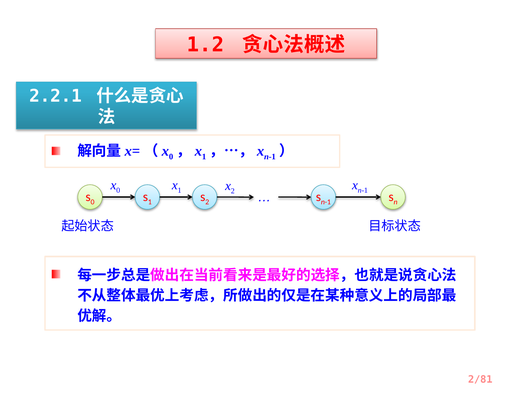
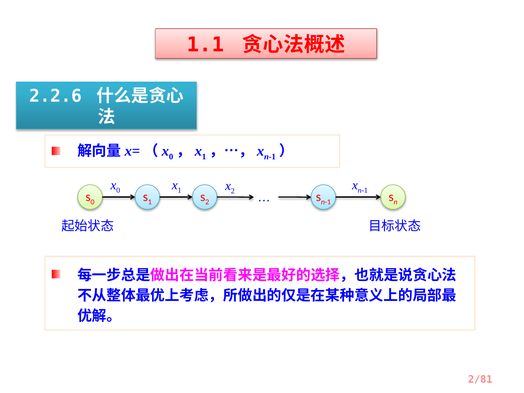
1.2: 1.2 -> 1.1
2.2.1: 2.2.1 -> 2.2.6
